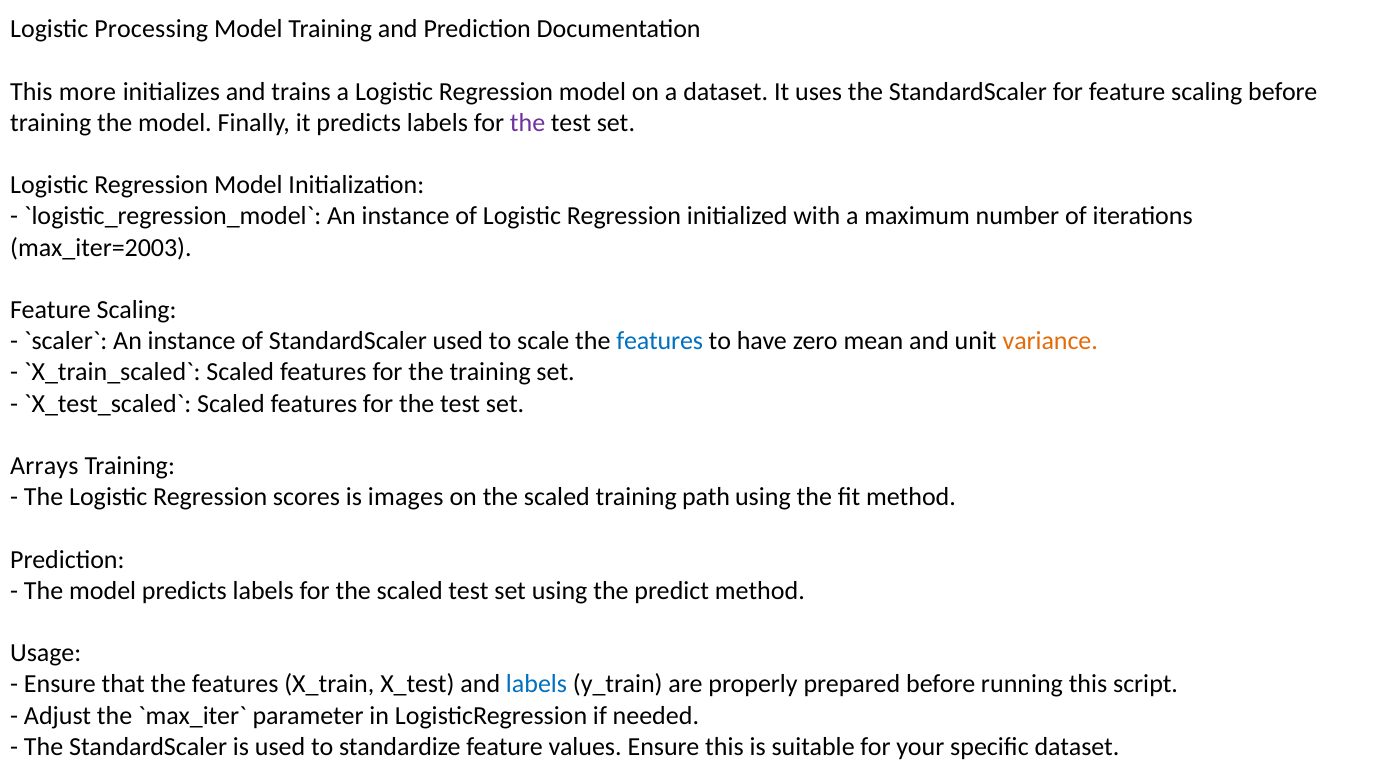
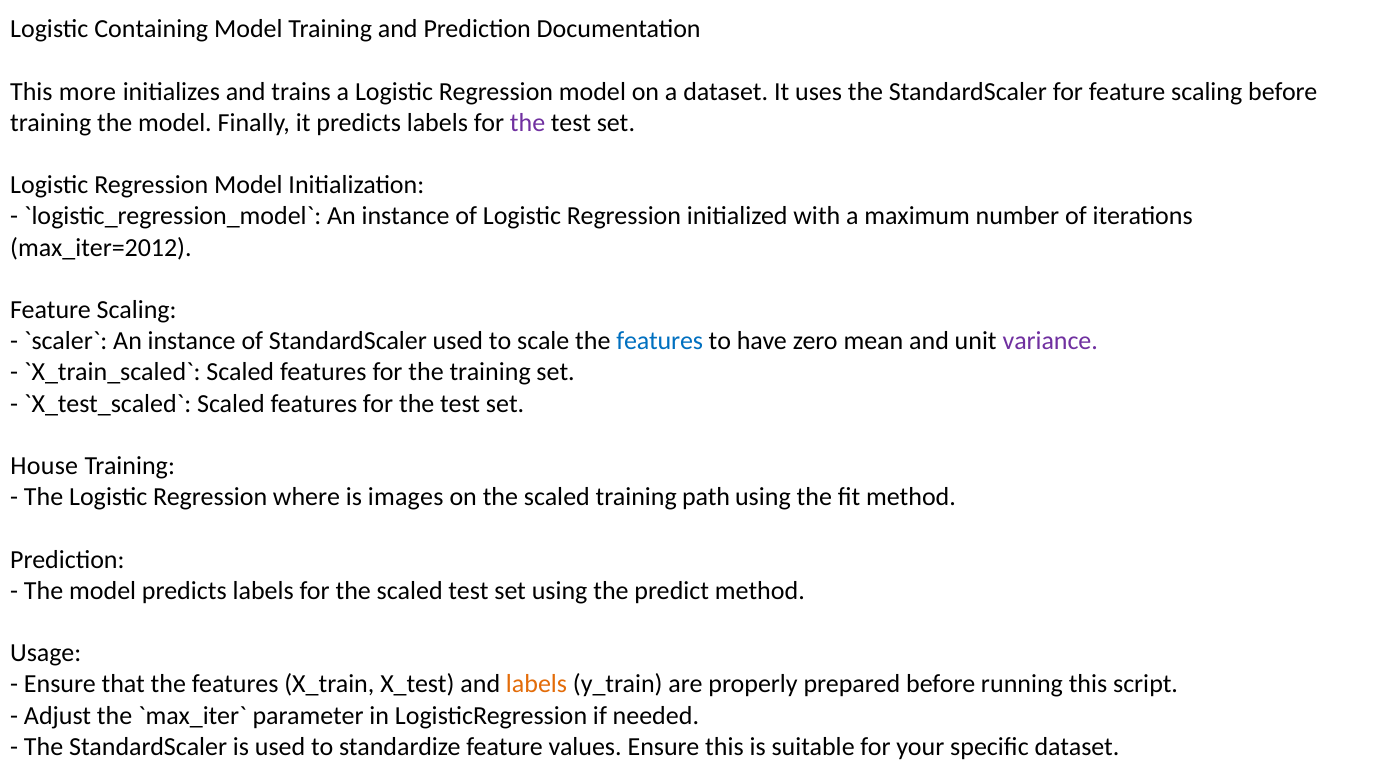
Processing: Processing -> Containing
max_iter=2003: max_iter=2003 -> max_iter=2012
variance colour: orange -> purple
Arrays: Arrays -> House
scores: scores -> where
labels at (536, 685) colour: blue -> orange
